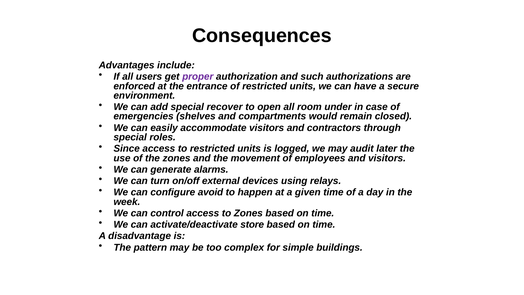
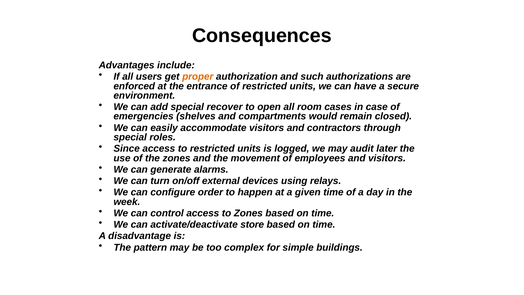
proper colour: purple -> orange
under: under -> cases
avoid: avoid -> order
